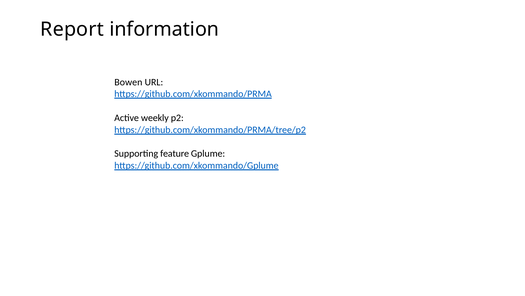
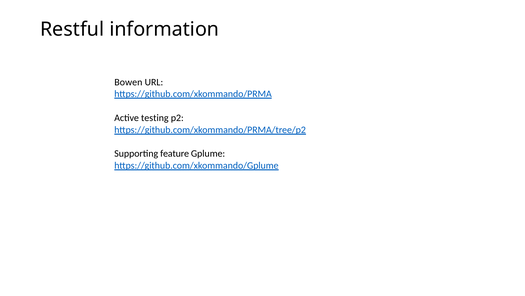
Report: Report -> Restful
weekly: weekly -> testing
